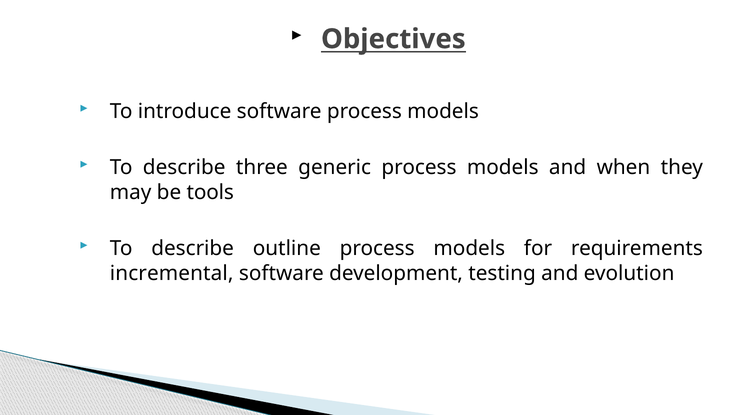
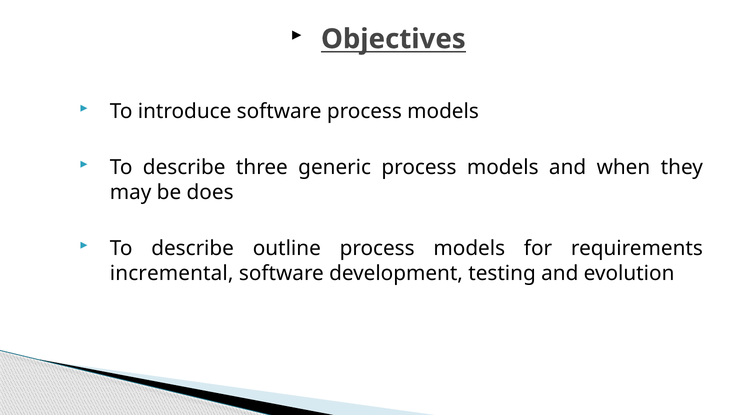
tools: tools -> does
